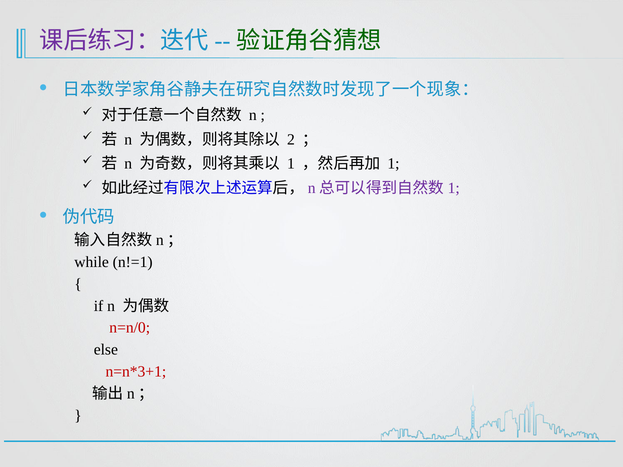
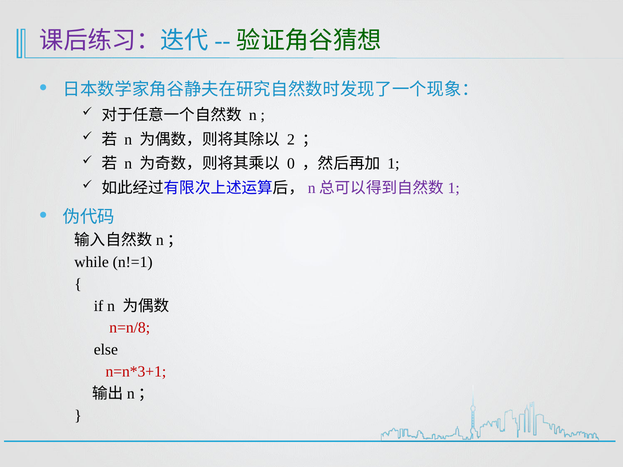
1 at (291, 164): 1 -> 0
n=n/0: n=n/0 -> n=n/8
